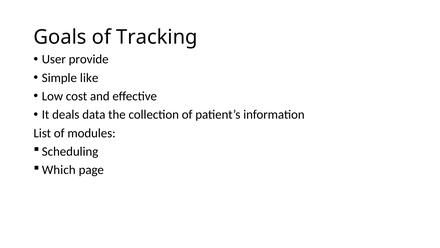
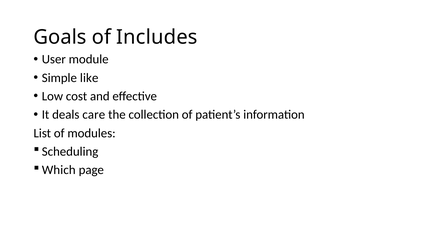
Tracking: Tracking -> Includes
provide: provide -> module
data: data -> care
